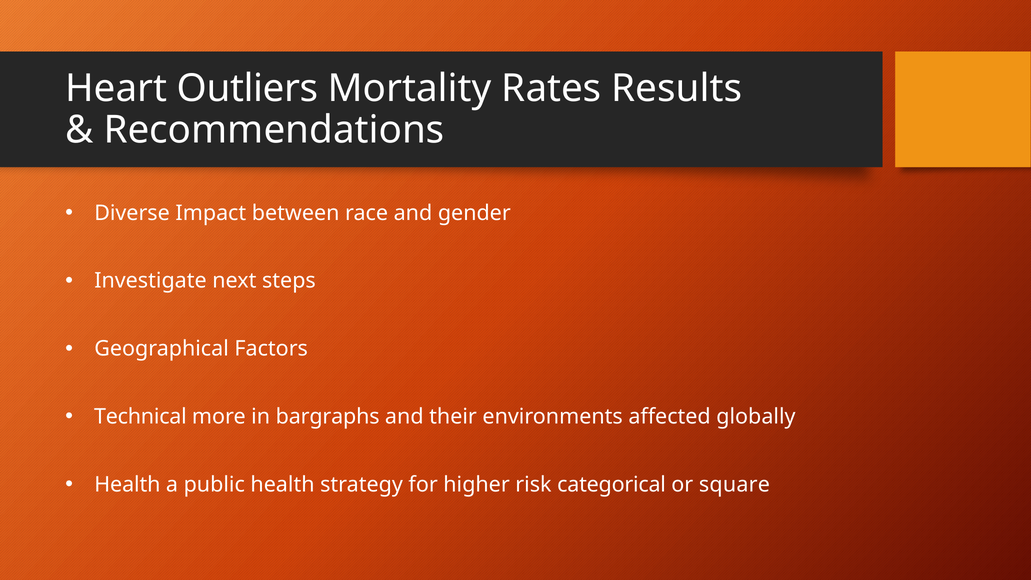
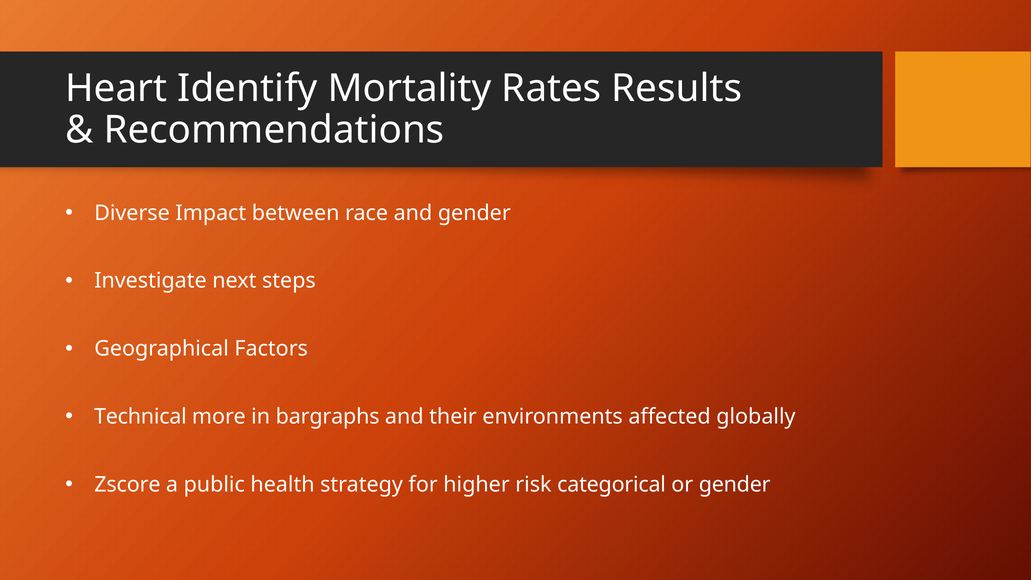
Outliers: Outliers -> Identify
Health at (127, 484): Health -> Zscore
or square: square -> gender
